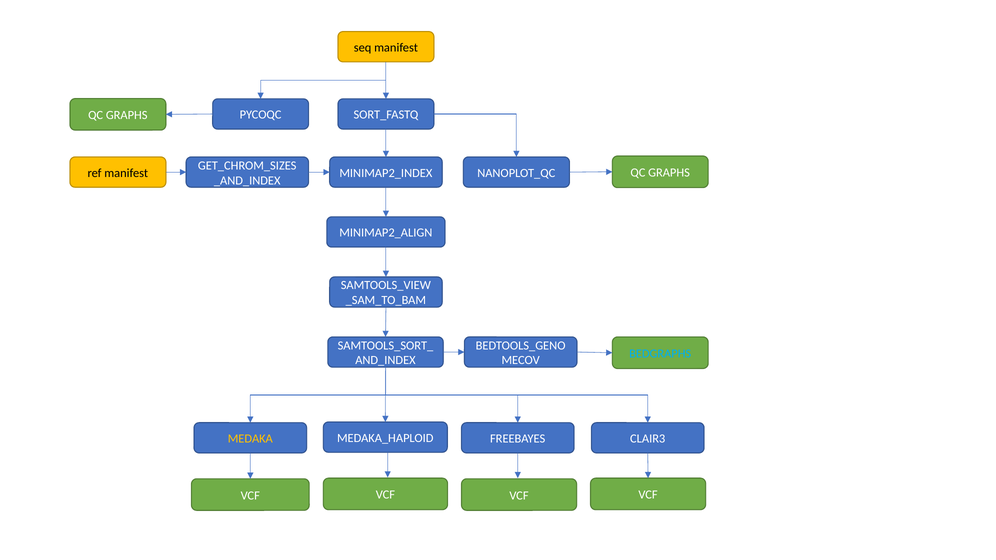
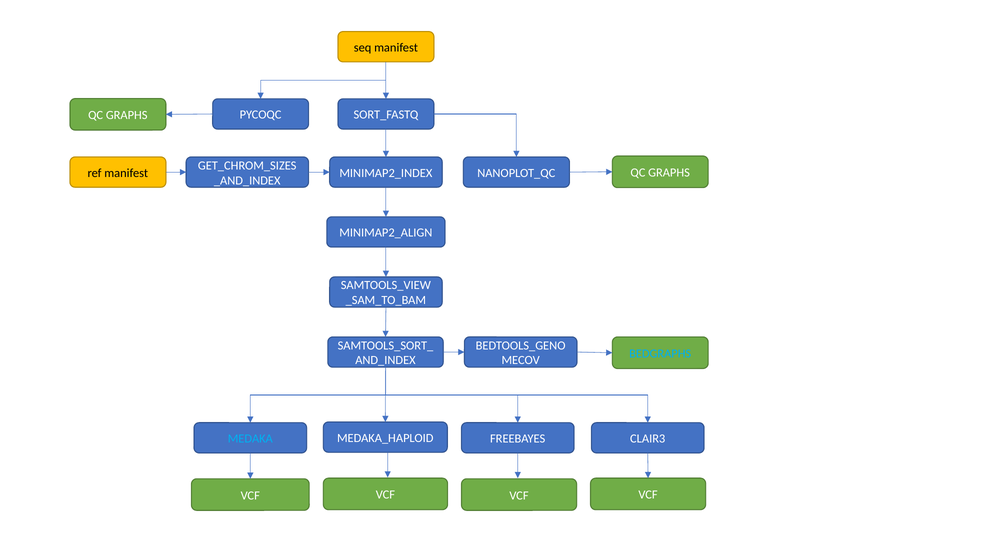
MEDAKA colour: yellow -> light blue
